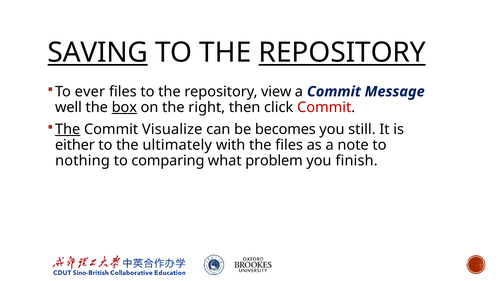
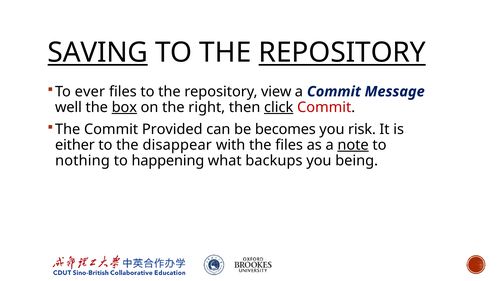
click underline: none -> present
The at (68, 129) underline: present -> none
Visualize: Visualize -> Provided
still: still -> risk
ultimately: ultimately -> disappear
note underline: none -> present
comparing: comparing -> happening
problem: problem -> backups
finish: finish -> being
